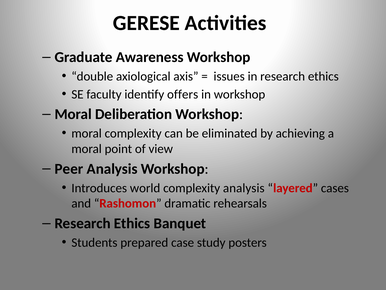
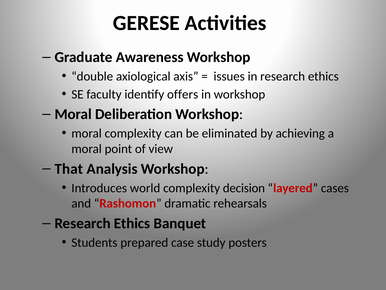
Peer: Peer -> That
complexity analysis: analysis -> decision
